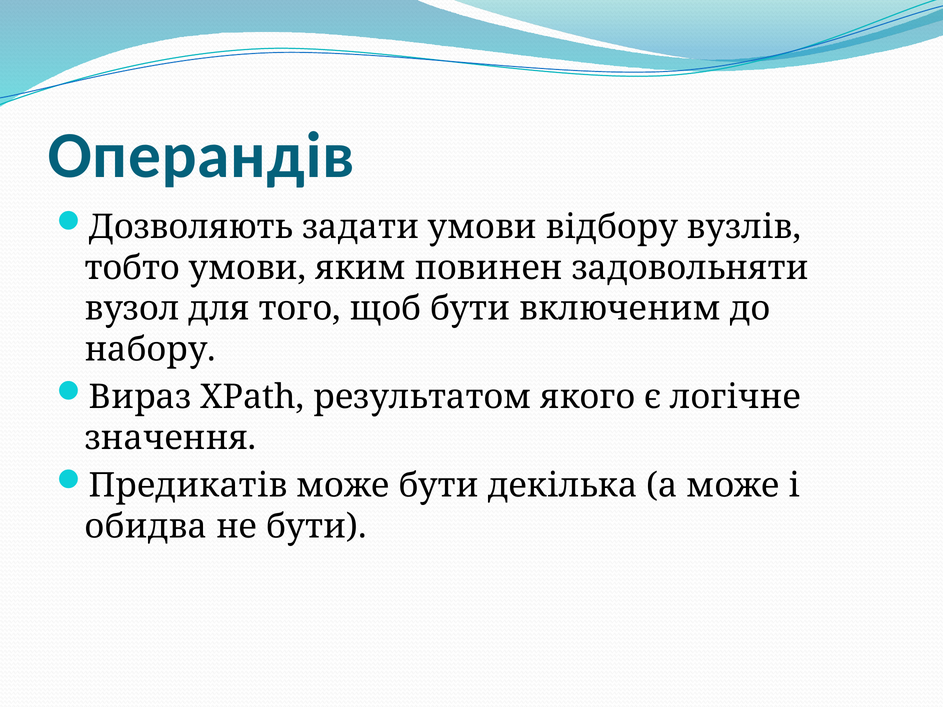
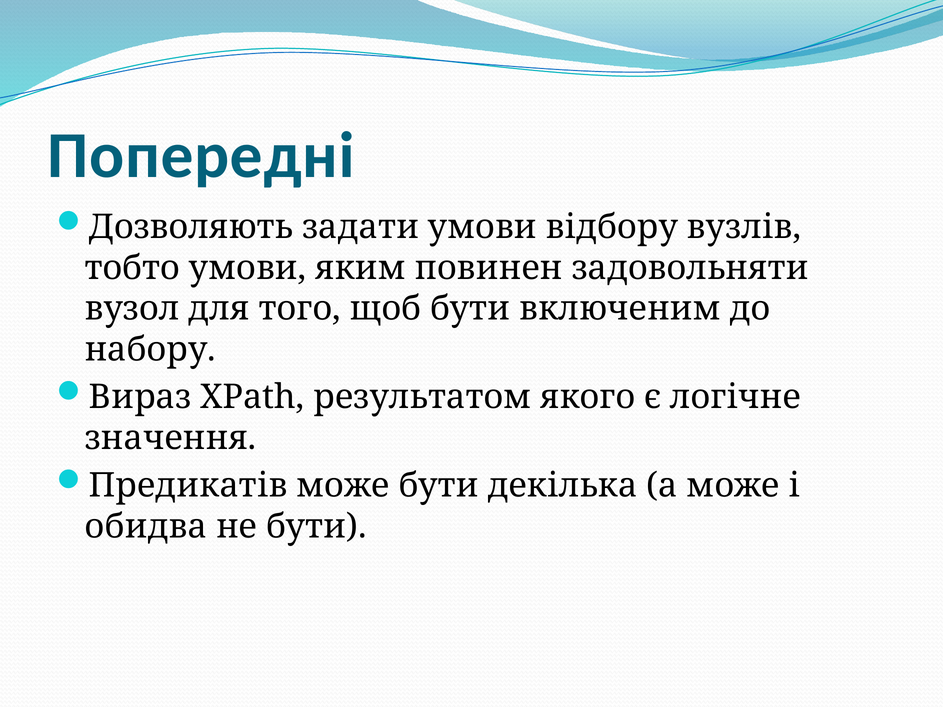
Операндів: Операндів -> Попередні
